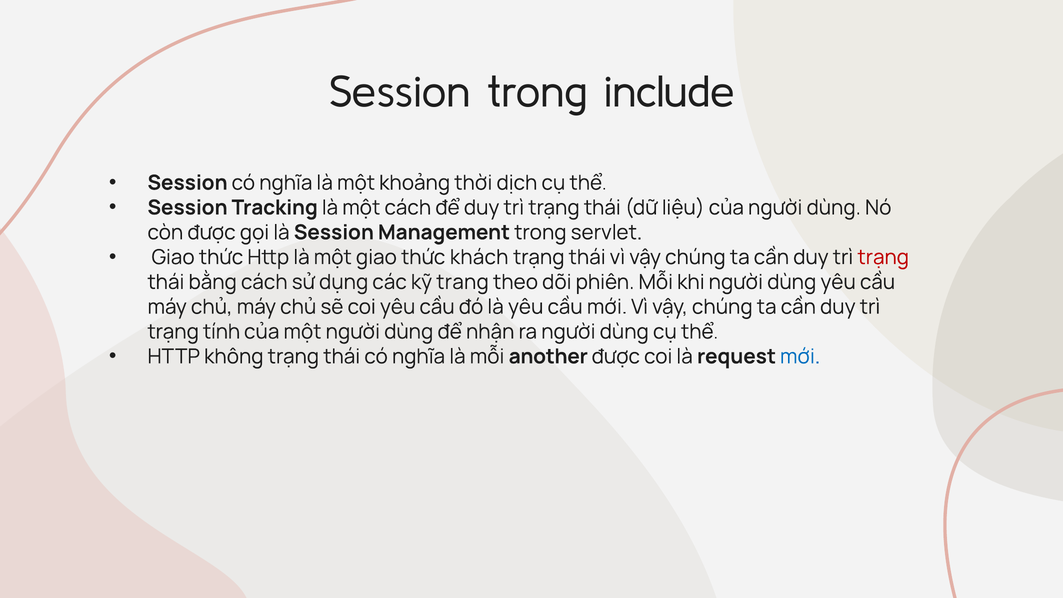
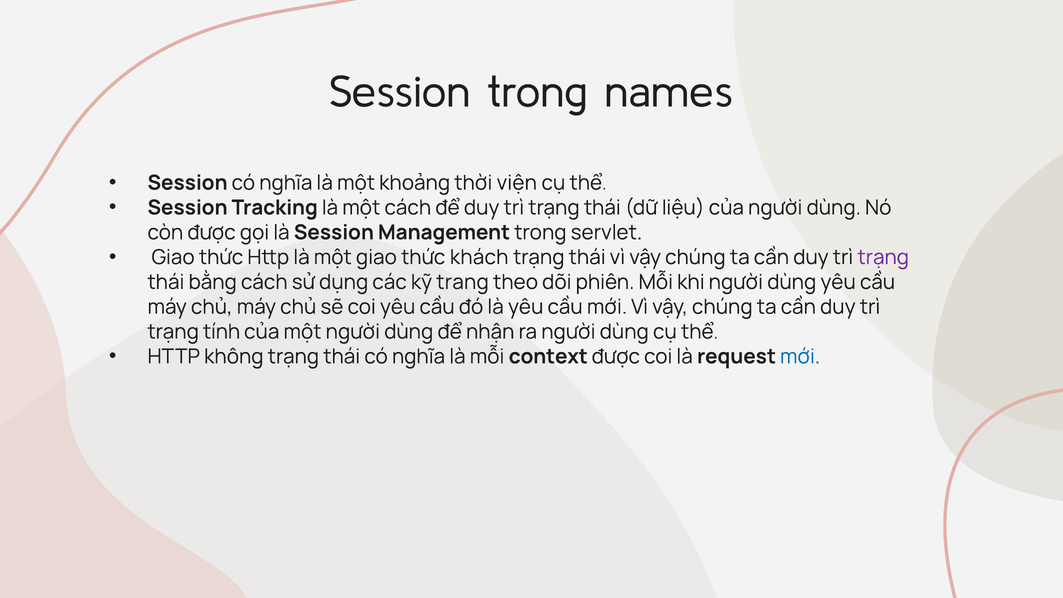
include: include -> names
dịch: dịch -> viện
trạng at (883, 257) colour: red -> purple
another: another -> context
